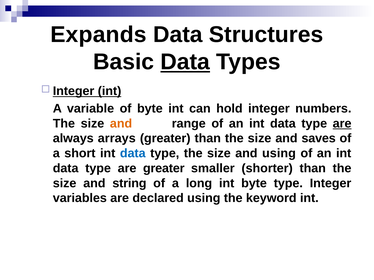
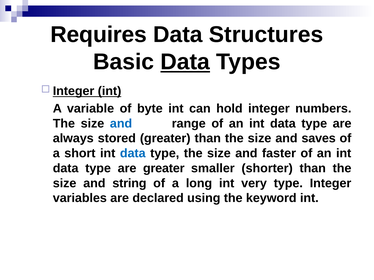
Expands: Expands -> Requires
and at (121, 124) colour: orange -> blue
are at (342, 124) underline: present -> none
arrays: arrays -> stored
and using: using -> faster
int byte: byte -> very
